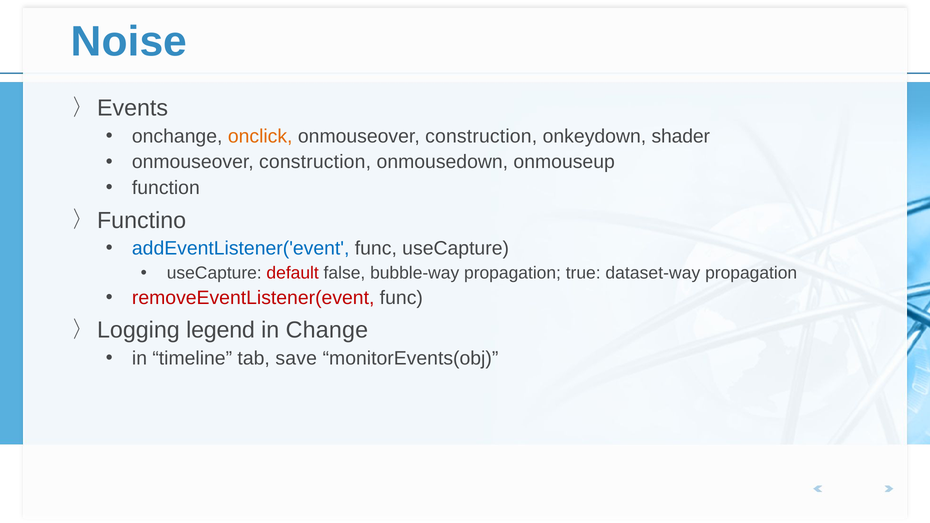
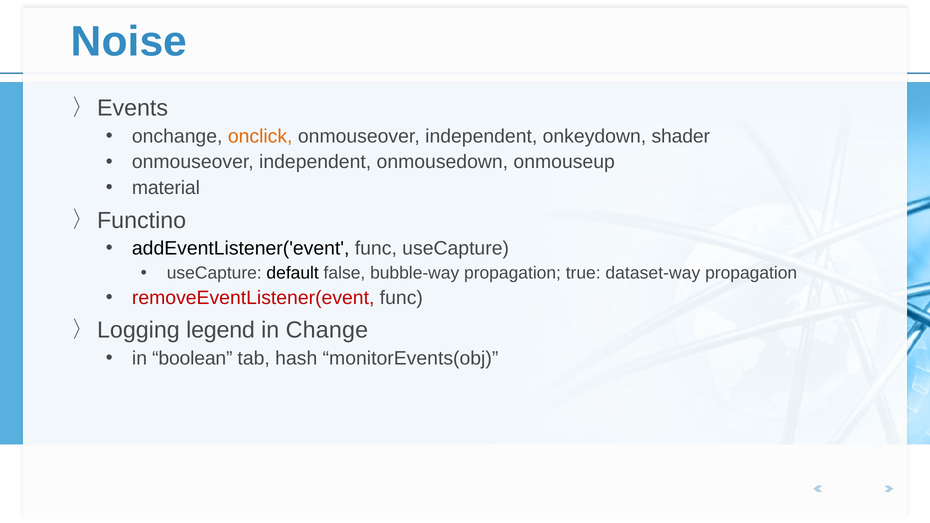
construction at (481, 136): construction -> independent
construction at (315, 162): construction -> independent
function: function -> material
addEventListener('event colour: blue -> black
default colour: red -> black
timeline: timeline -> boolean
save: save -> hash
